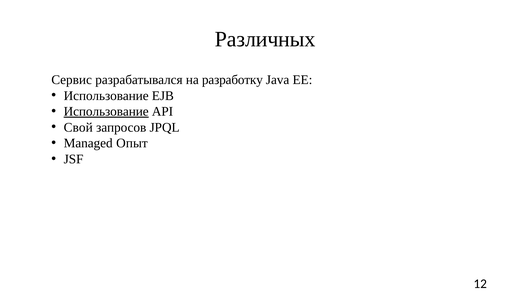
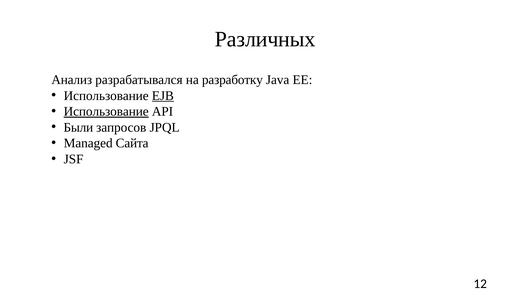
Сервис: Сервис -> Анализ
EJB underline: none -> present
Свой: Свой -> Были
Опыт: Опыт -> Сайта
